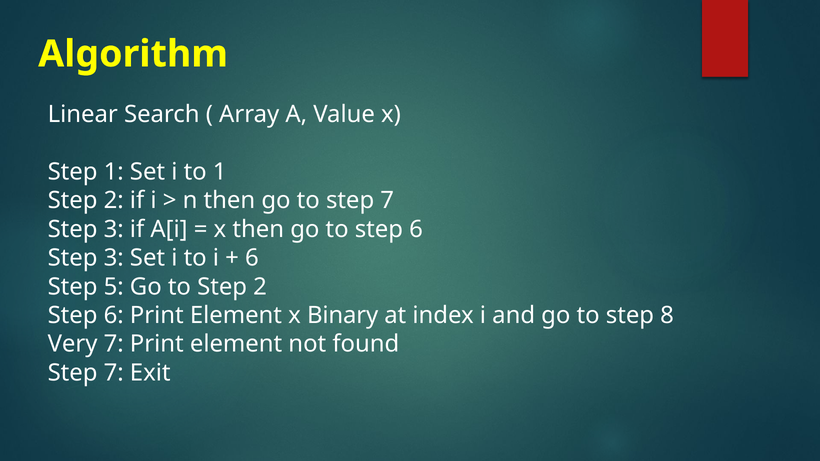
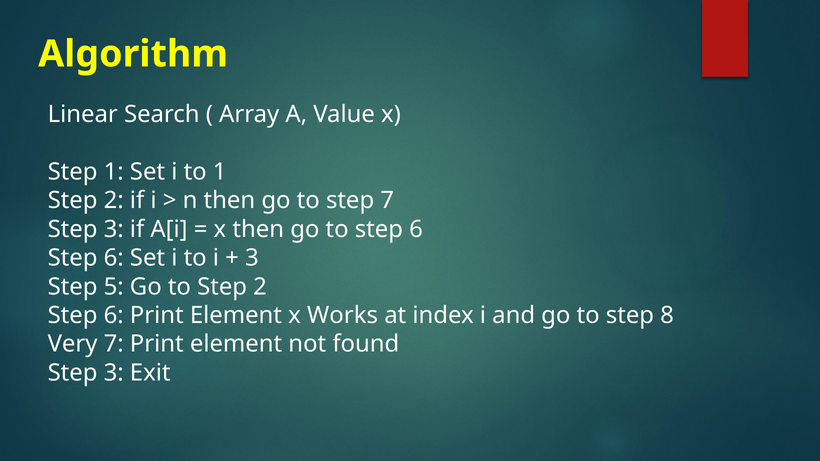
3 at (114, 258): 3 -> 6
6 at (252, 258): 6 -> 3
Binary: Binary -> Works
7 at (114, 373): 7 -> 3
